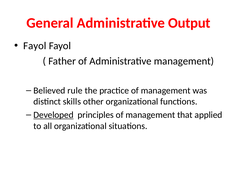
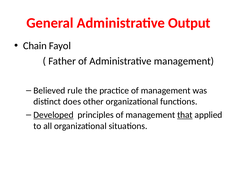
Fayol at (35, 46): Fayol -> Chain
skills: skills -> does
that underline: none -> present
